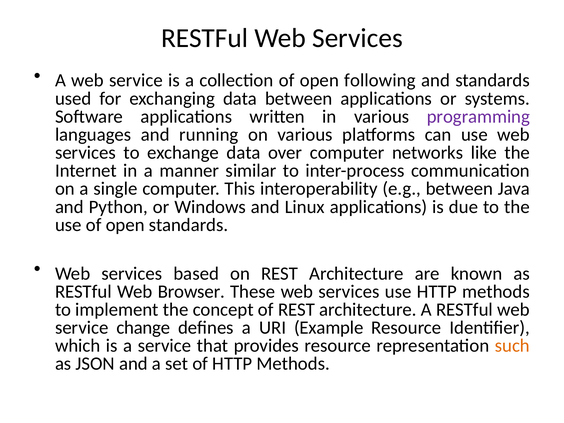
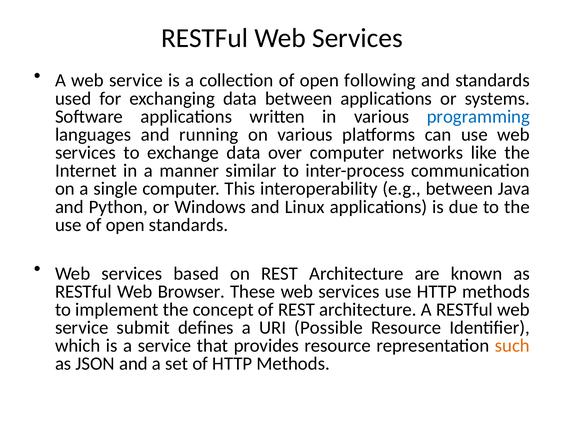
programming colour: purple -> blue
change: change -> submit
Example: Example -> Possible
